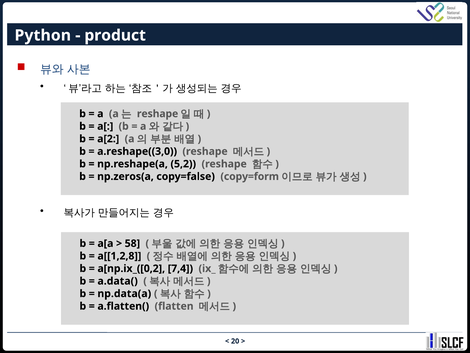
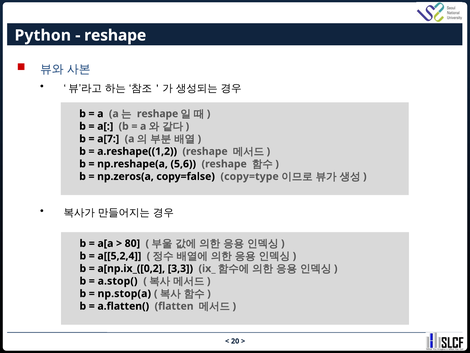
product at (115, 35): product -> reshape
a[2: a[2 -> a[7
a.reshape((3,0: a.reshape((3,0 -> a.reshape((1,2
5,2: 5,2 -> 5,6
copy=form: copy=form -> copy=type
58: 58 -> 80
a[[1,2,8: a[[1,2,8 -> a[[5,2,4
7,4: 7,4 -> 3,3
a.data(: a.data( -> a.stop(
np.data(a: np.data(a -> np.stop(a
